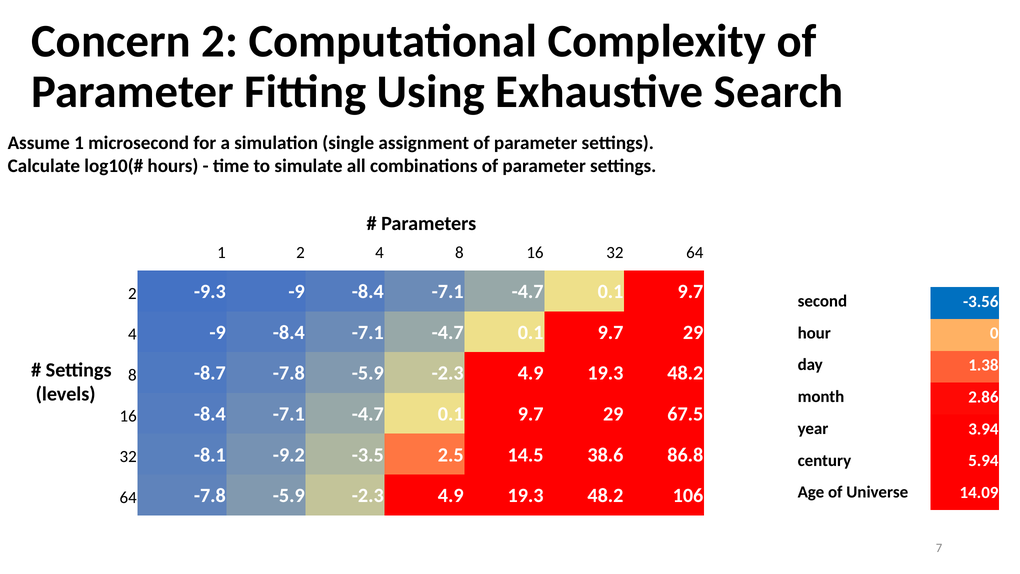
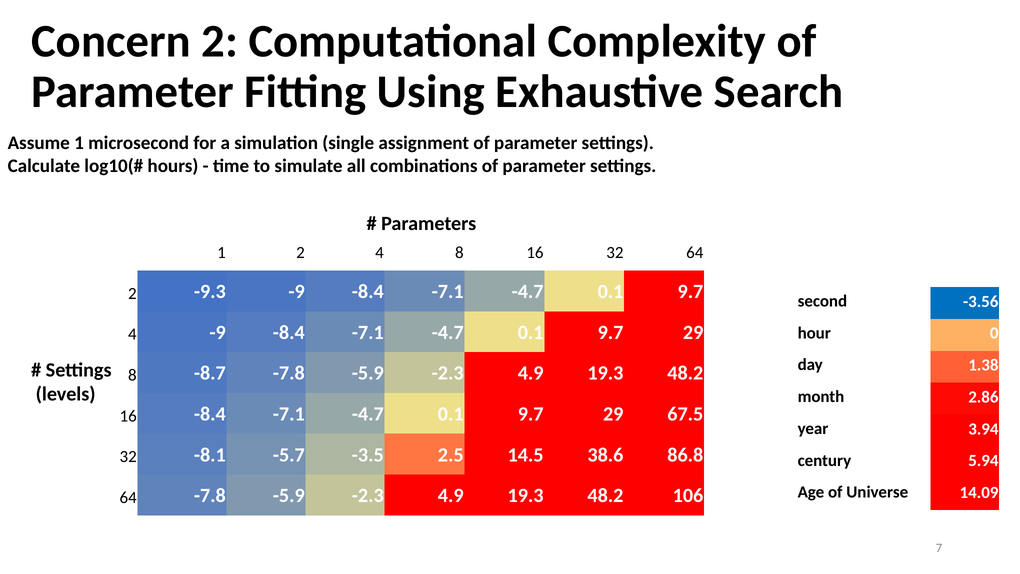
-9.2: -9.2 -> -5.7
